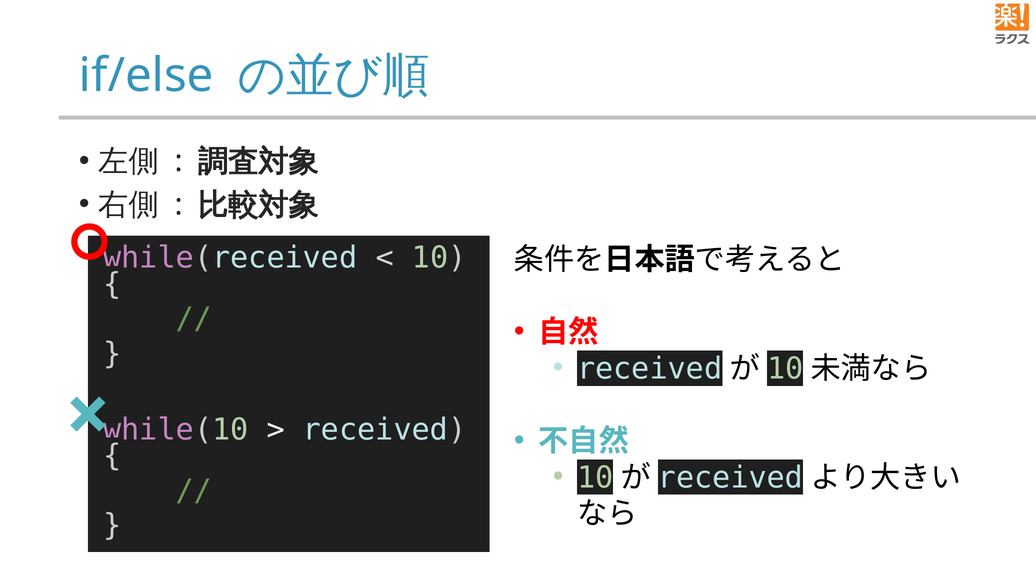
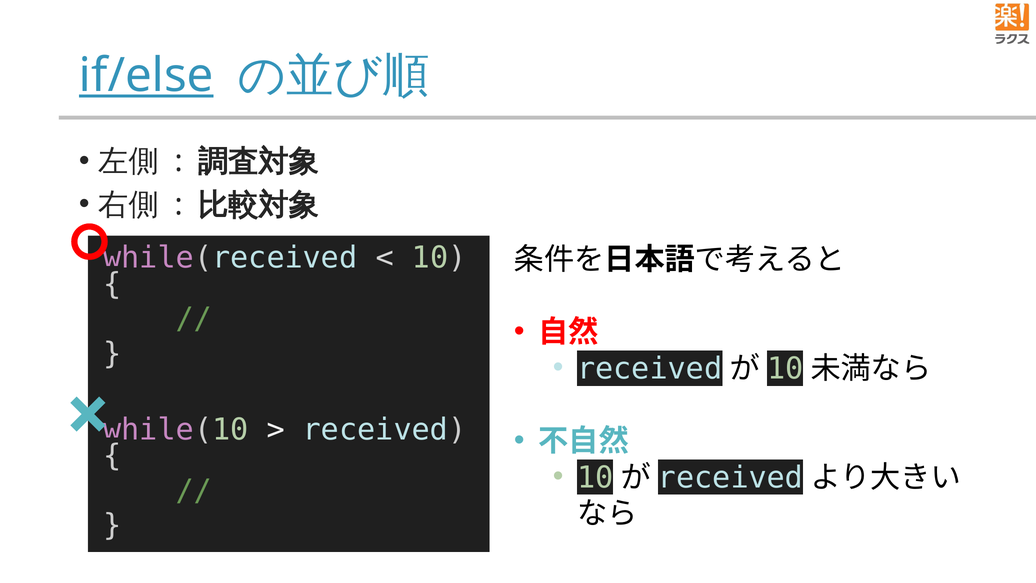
if/else underline: none -> present
